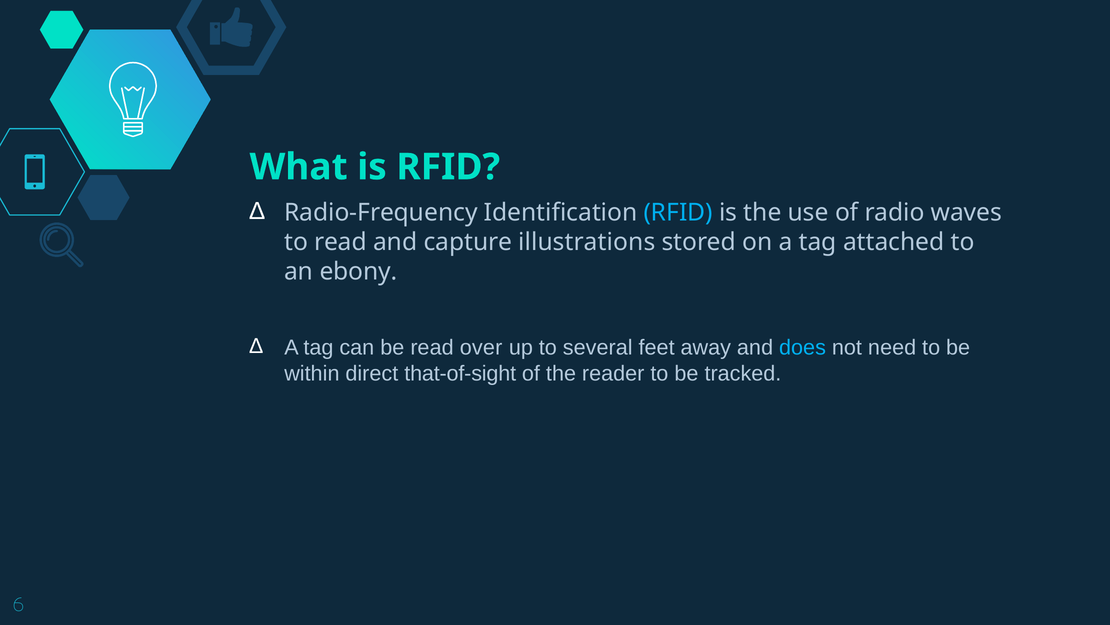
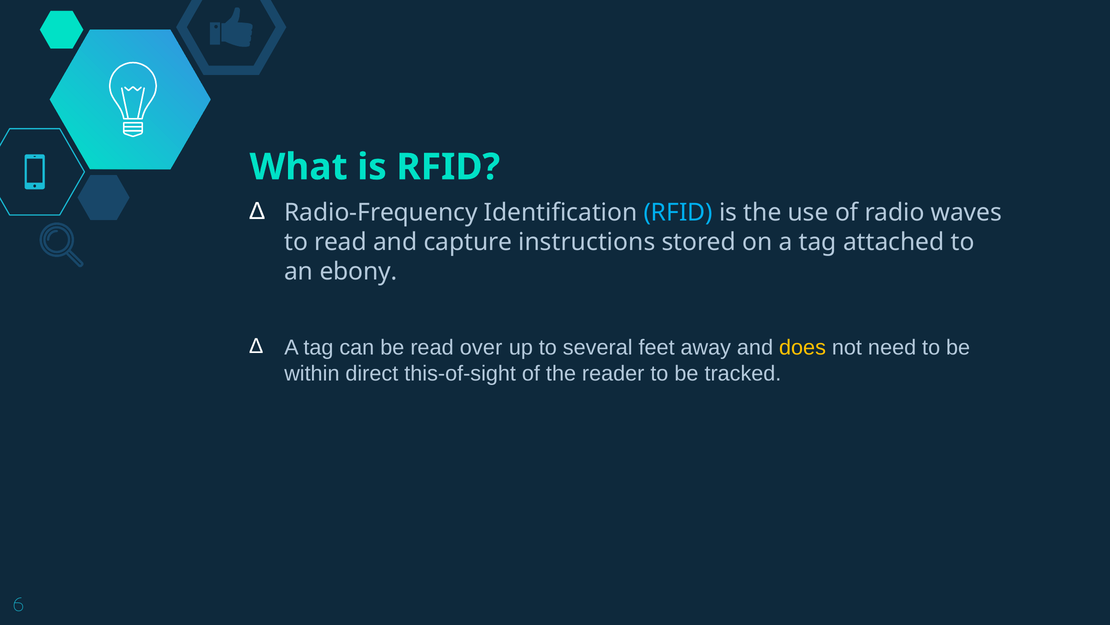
illustrations: illustrations -> instructions
does colour: light blue -> yellow
that-of-sight: that-of-sight -> this-of-sight
